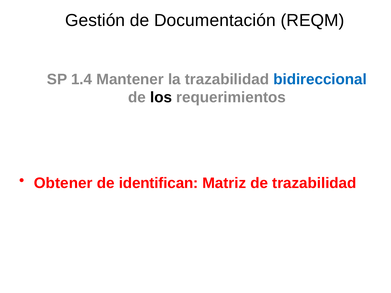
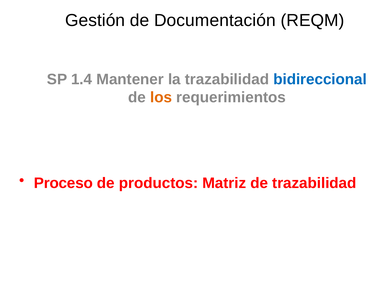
los colour: black -> orange
Obtener: Obtener -> Proceso
identifican: identifican -> productos
